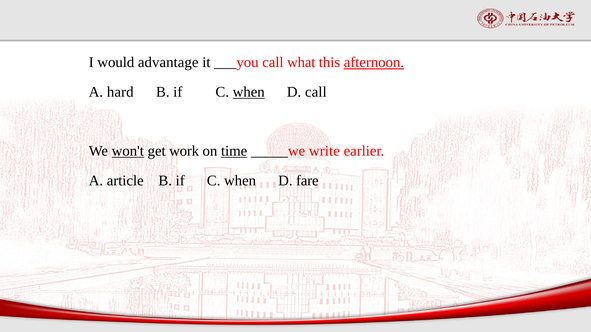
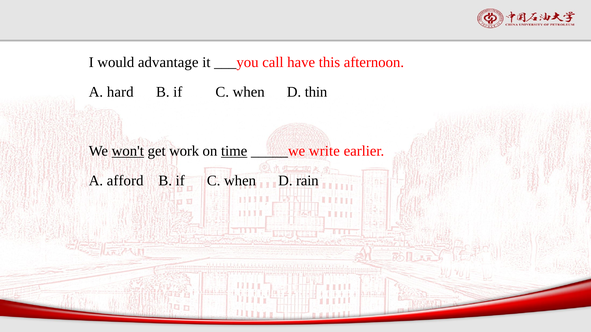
what: what -> have
afternoon underline: present -> none
when at (249, 92) underline: present -> none
D call: call -> thin
article: article -> afford
fare: fare -> rain
